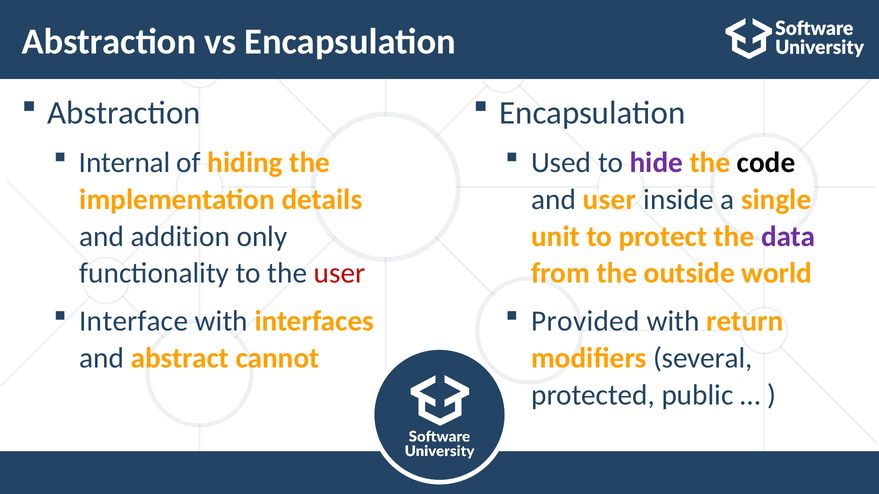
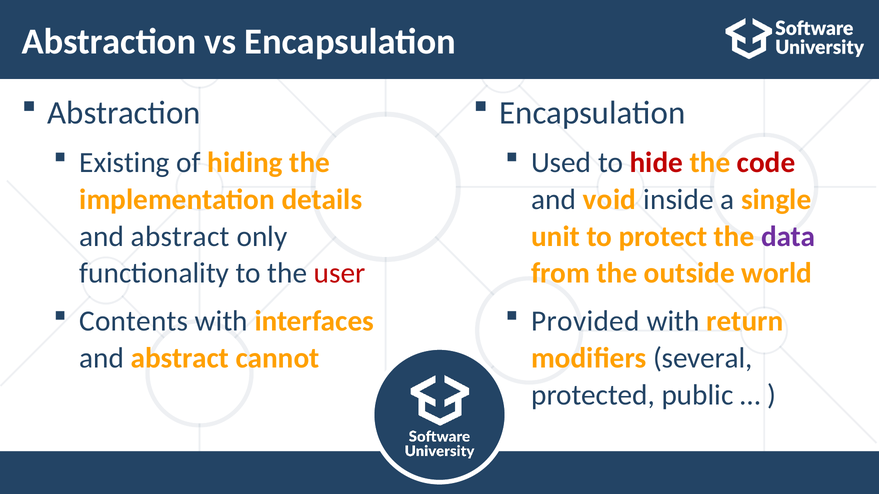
Internal: Internal -> Existing
hide colour: purple -> red
code colour: black -> red
and user: user -> void
addition at (180, 237): addition -> abstract
Interface: Interface -> Contents
